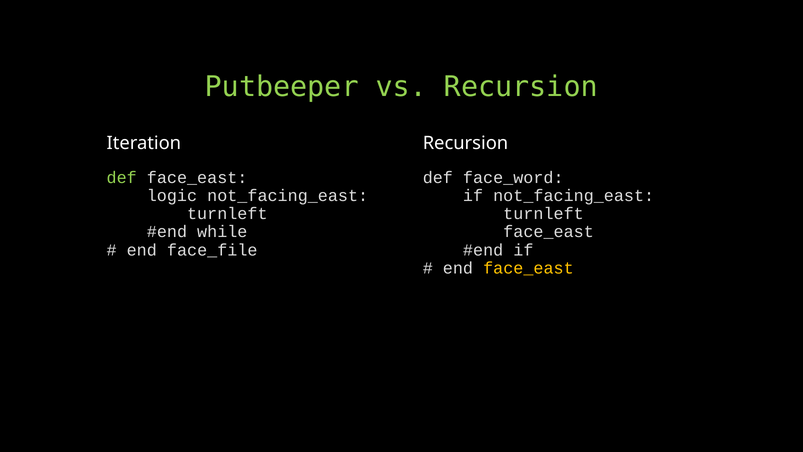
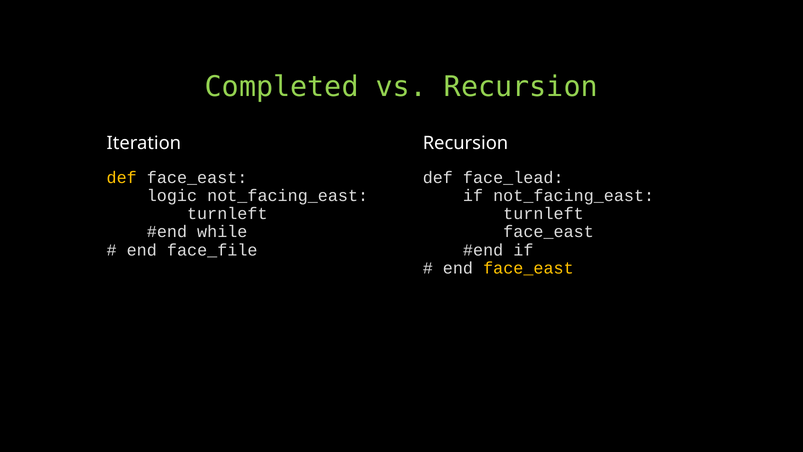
Putbeeper: Putbeeper -> Completed
def at (122, 178) colour: light green -> yellow
face_word: face_word -> face_lead
